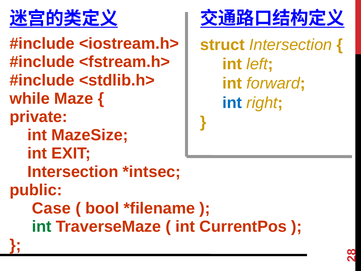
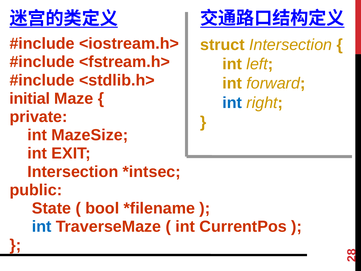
while: while -> initial
Case: Case -> State
int at (42, 226) colour: green -> blue
